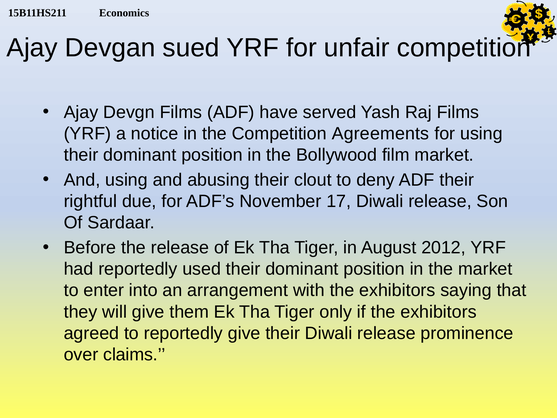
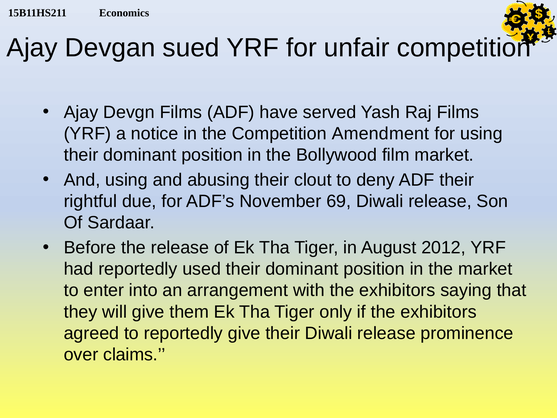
Agreements: Agreements -> Amendment
17: 17 -> 69
